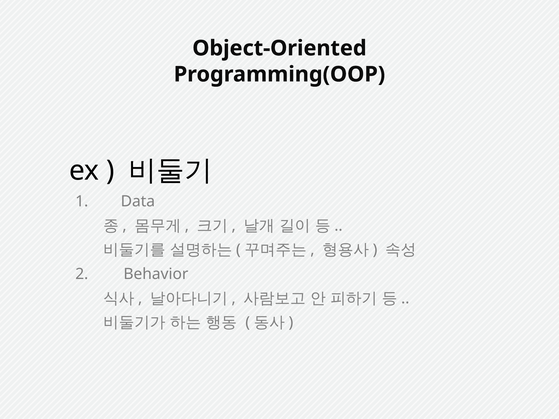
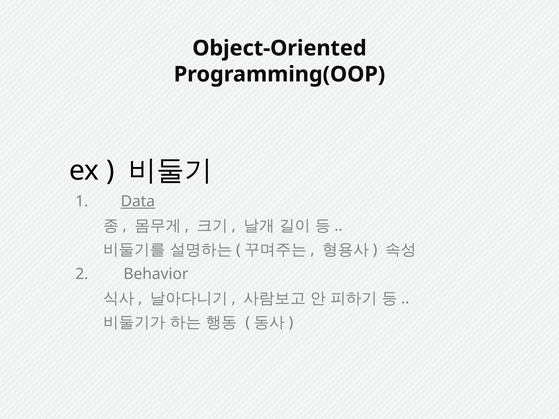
Data underline: none -> present
